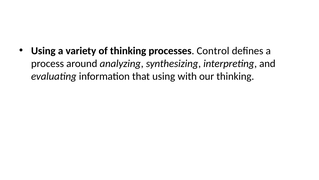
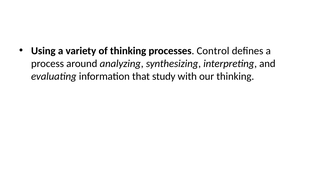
that using: using -> study
